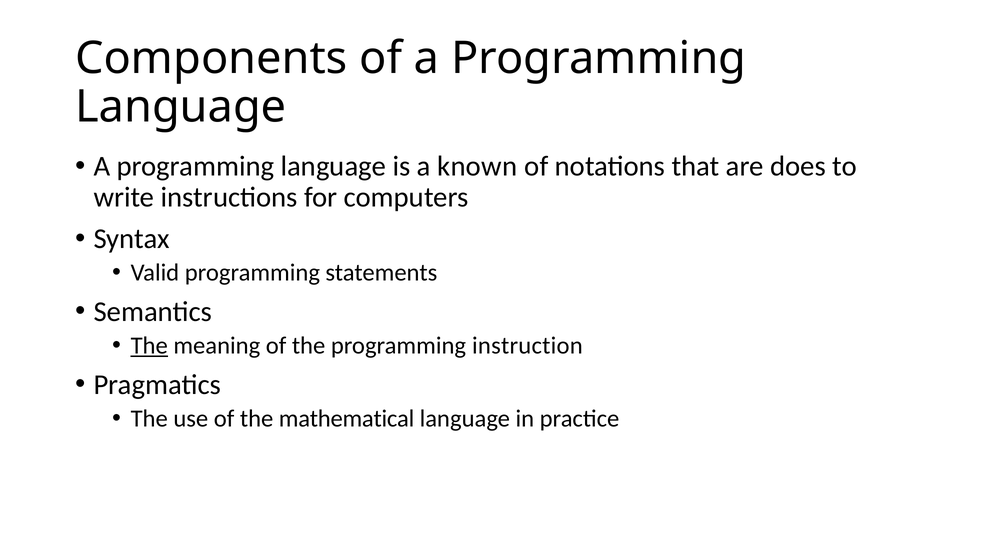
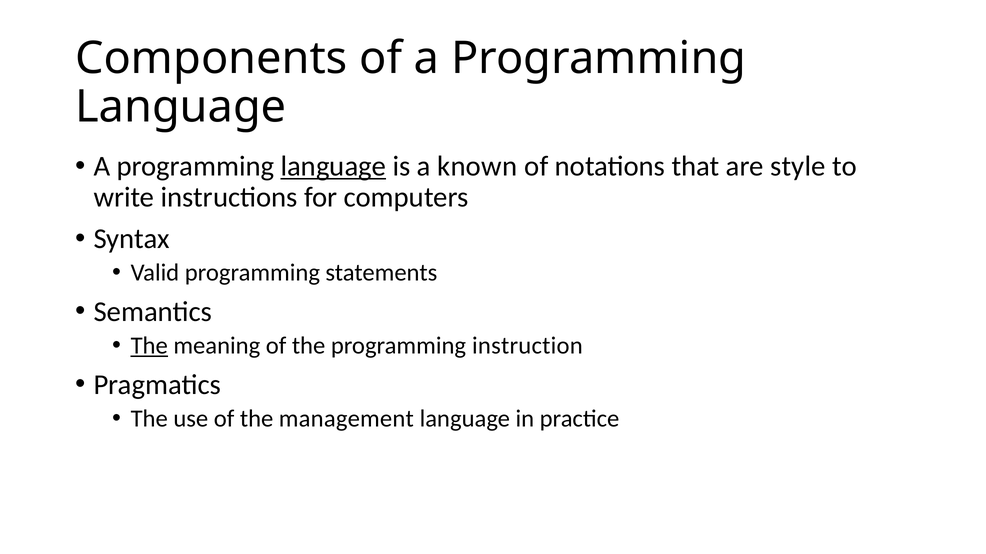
language at (333, 167) underline: none -> present
does: does -> style
mathematical: mathematical -> management
